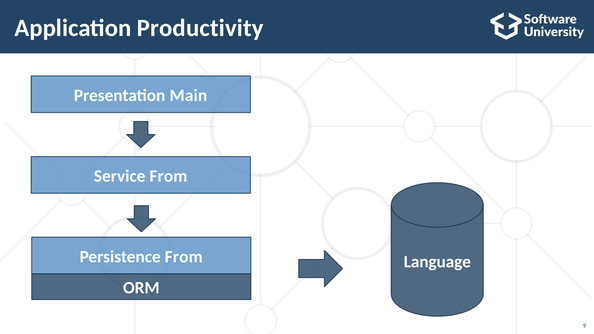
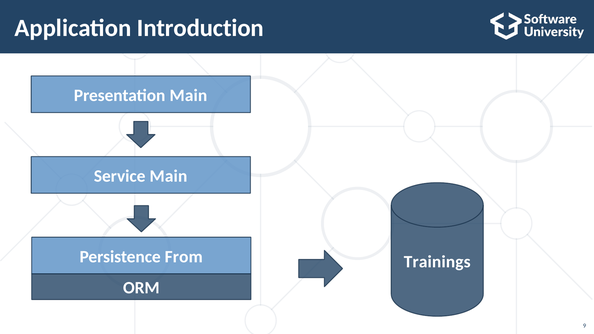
Productivity: Productivity -> Introduction
Service From: From -> Main
Language: Language -> Trainings
